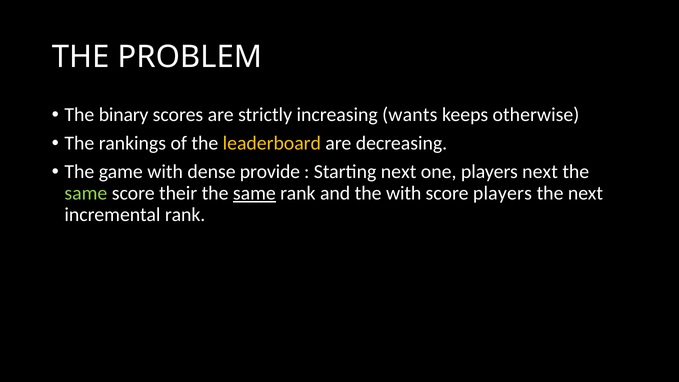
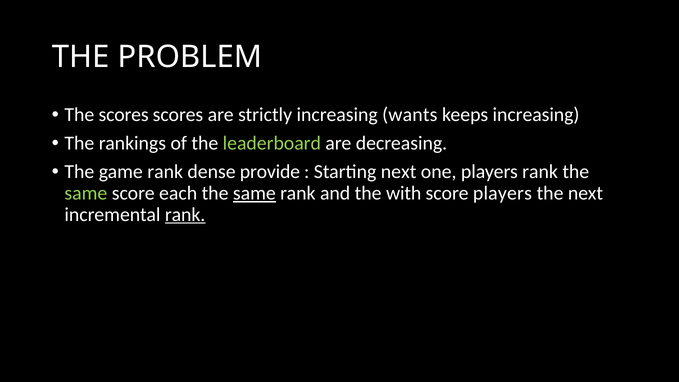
The binary: binary -> scores
keeps otherwise: otherwise -> increasing
leaderboard colour: yellow -> light green
game with: with -> rank
players next: next -> rank
their: their -> each
rank at (185, 215) underline: none -> present
